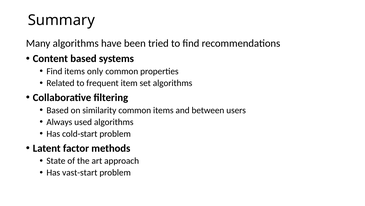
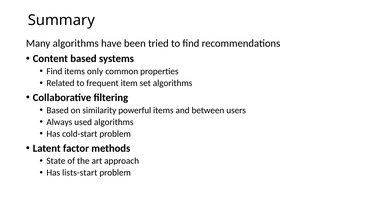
similarity common: common -> powerful
vast-start: vast-start -> lists-start
